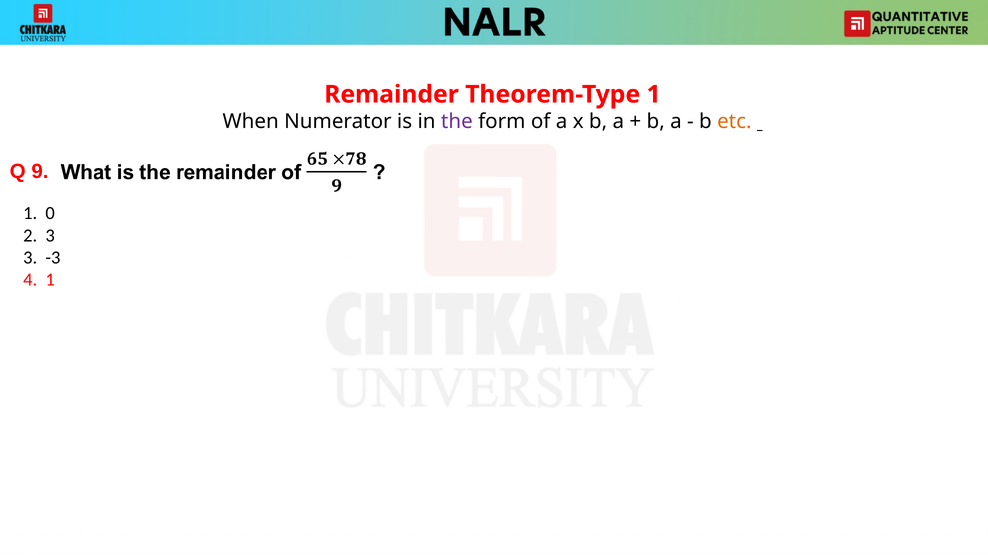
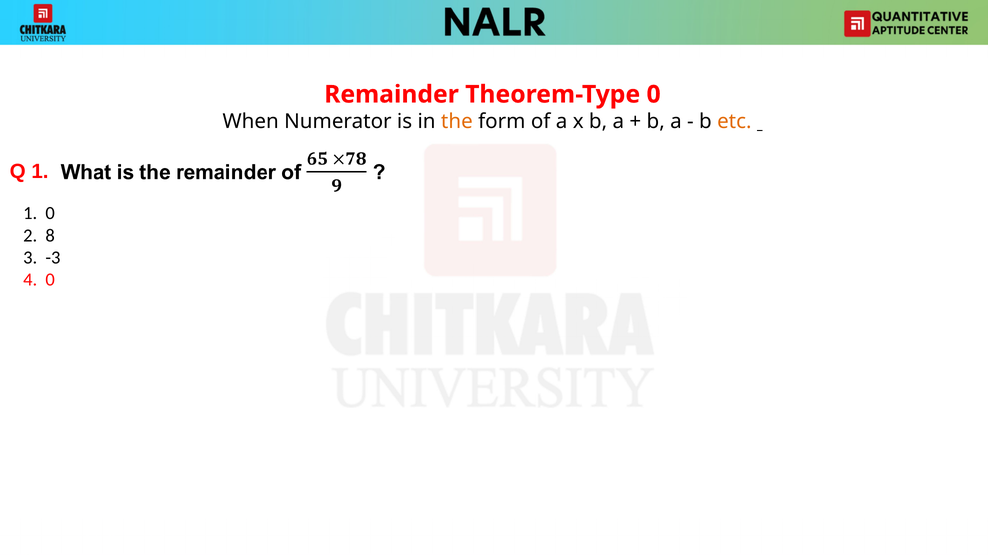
Theorem-Type 1: 1 -> 0
the colour: purple -> orange
Q 9: 9 -> 1
2 3: 3 -> 8
4 1: 1 -> 0
